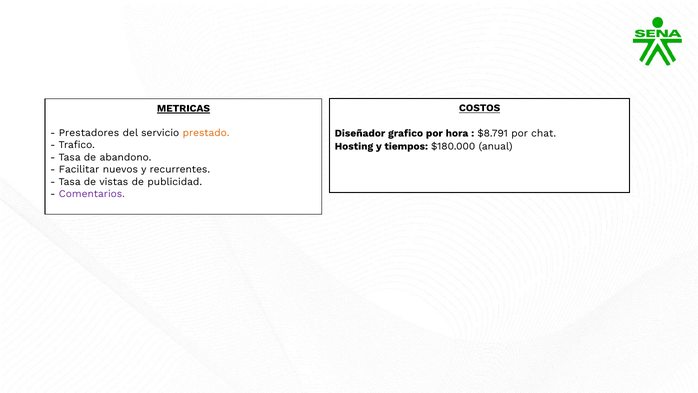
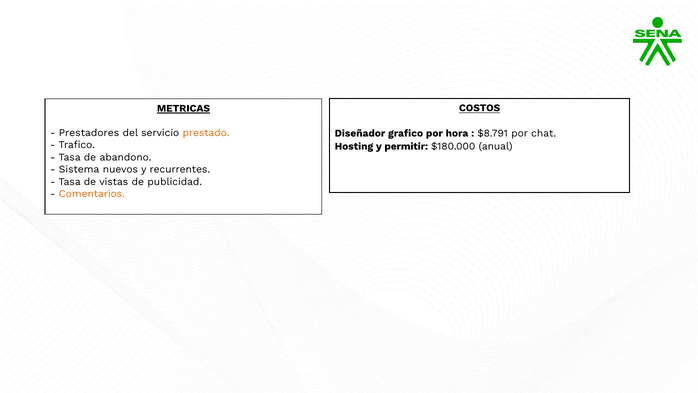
tiempos: tiempos -> permitir
Facilitar: Facilitar -> Sistema
Comentarios colour: purple -> orange
